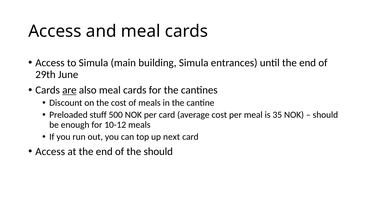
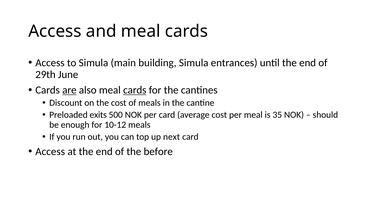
cards at (135, 90) underline: none -> present
stuff: stuff -> exits
the should: should -> before
